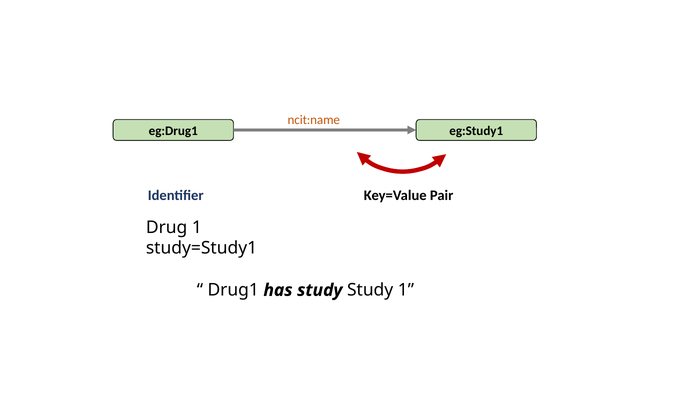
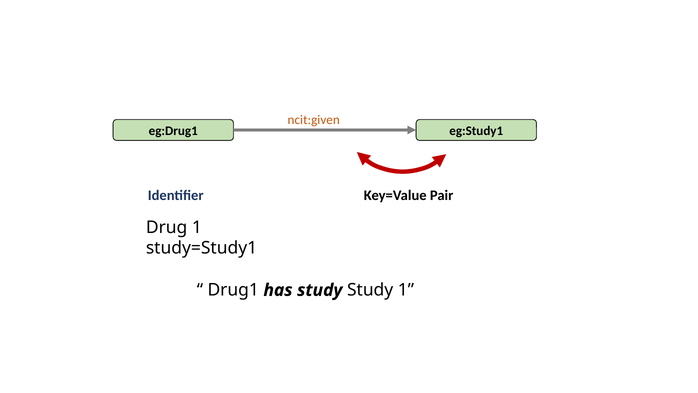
ncit:name: ncit:name -> ncit:given
